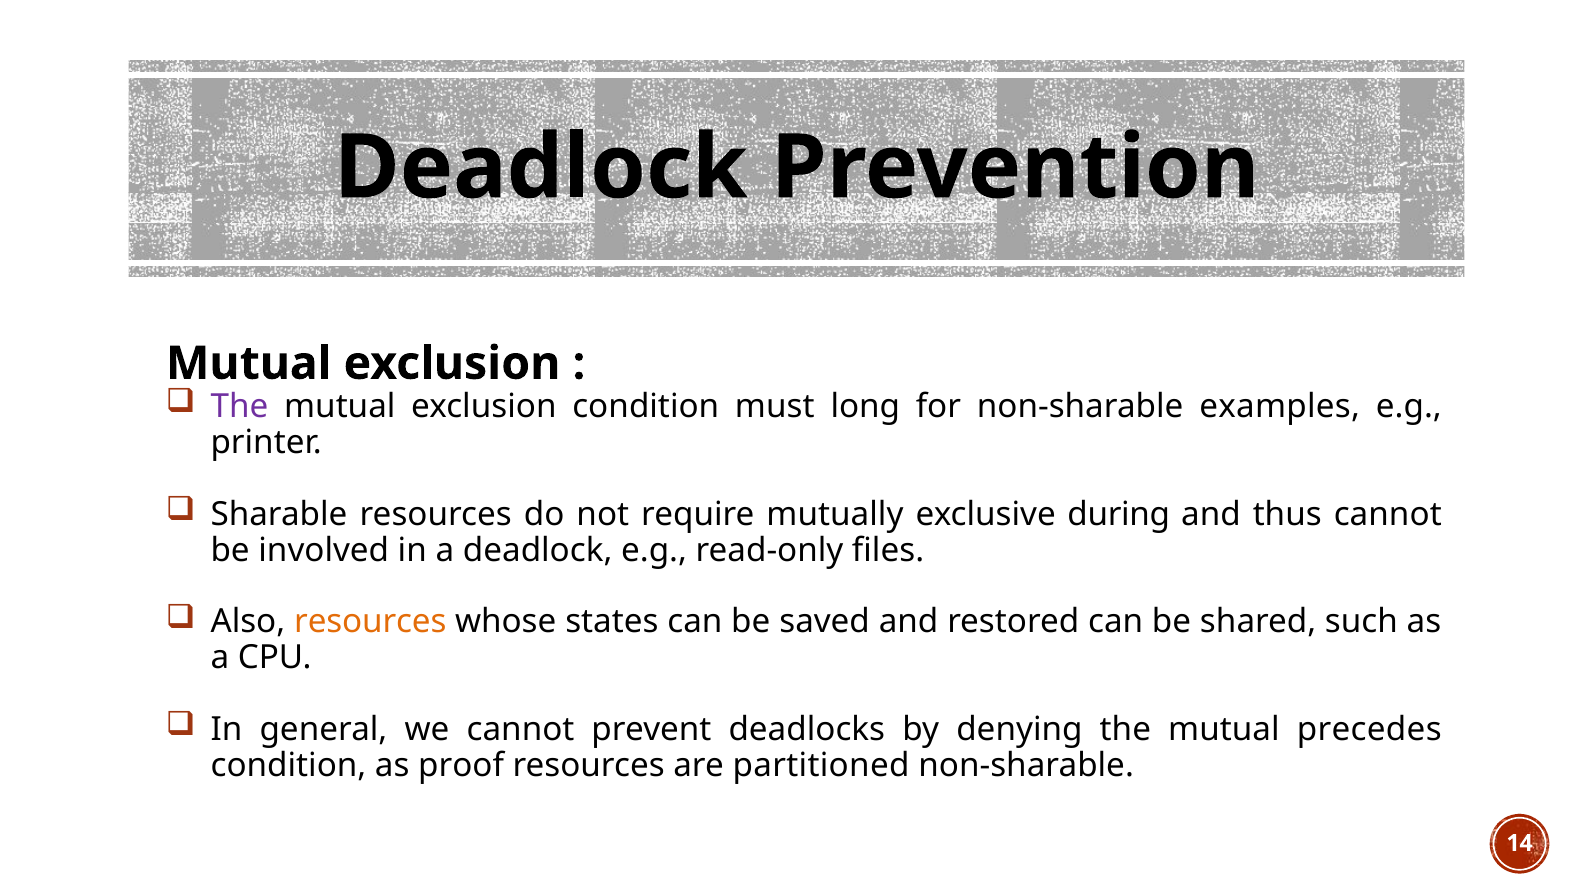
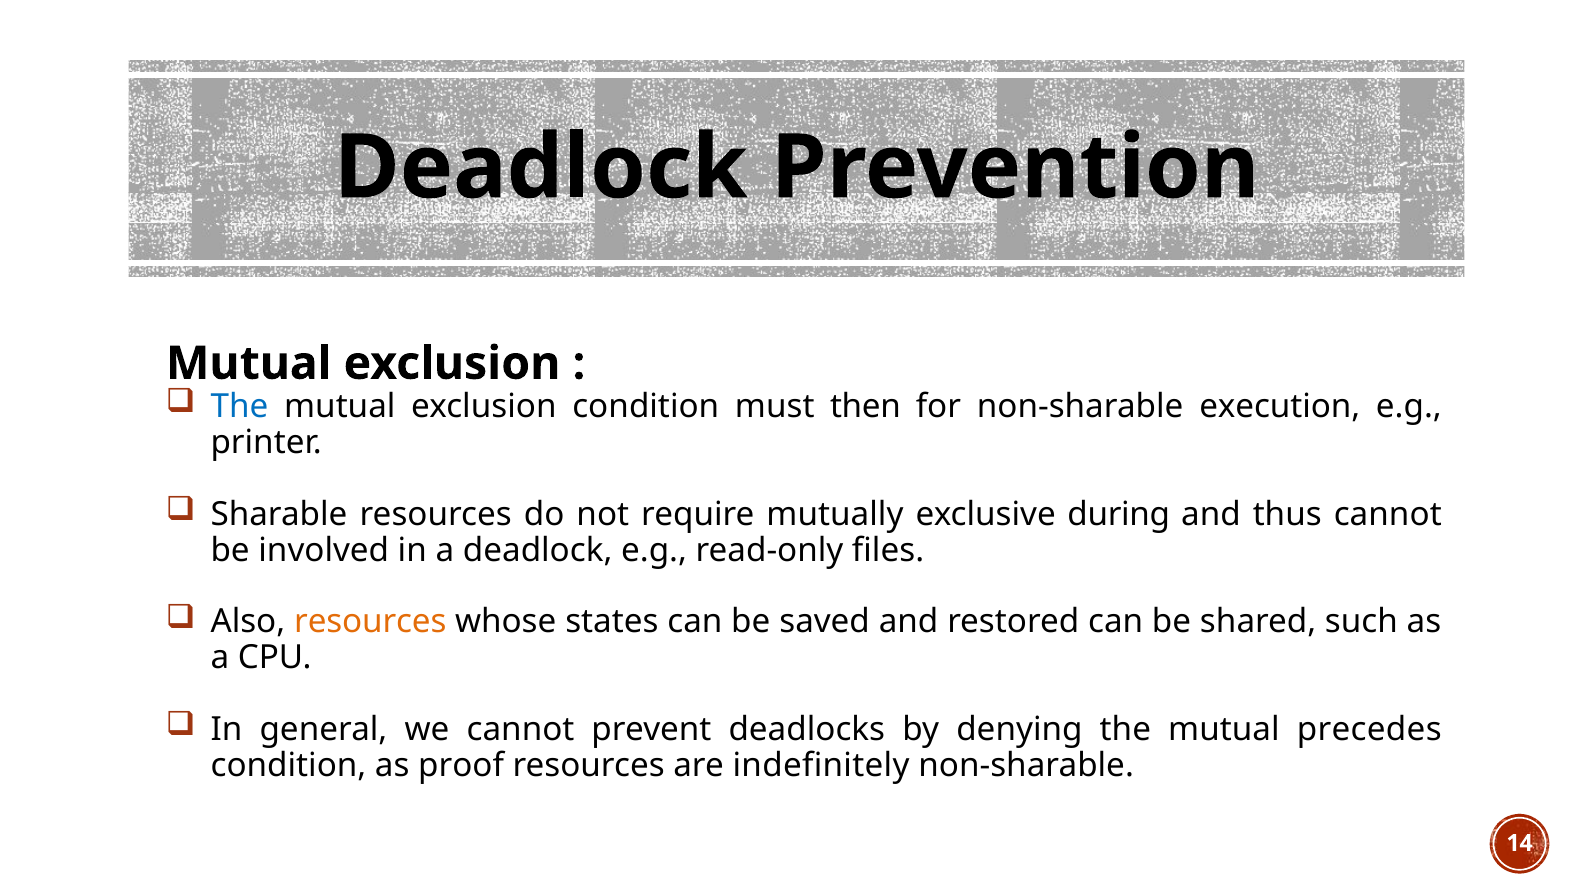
The at (240, 407) colour: purple -> blue
long: long -> then
examples: examples -> execution
partitioned: partitioned -> indefinitely
